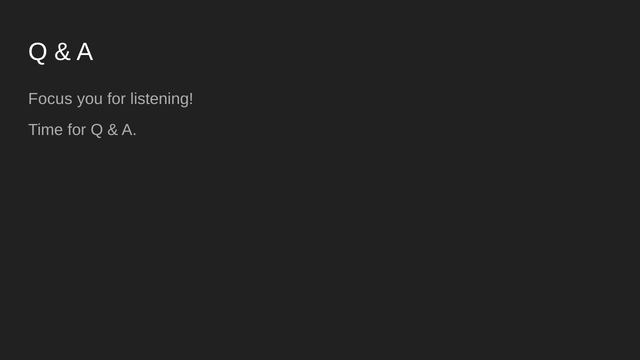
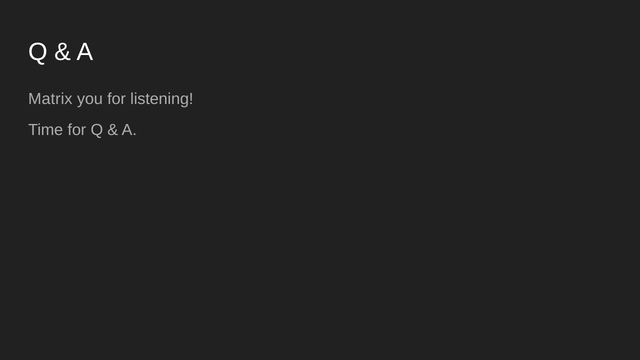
Focus: Focus -> Matrix
